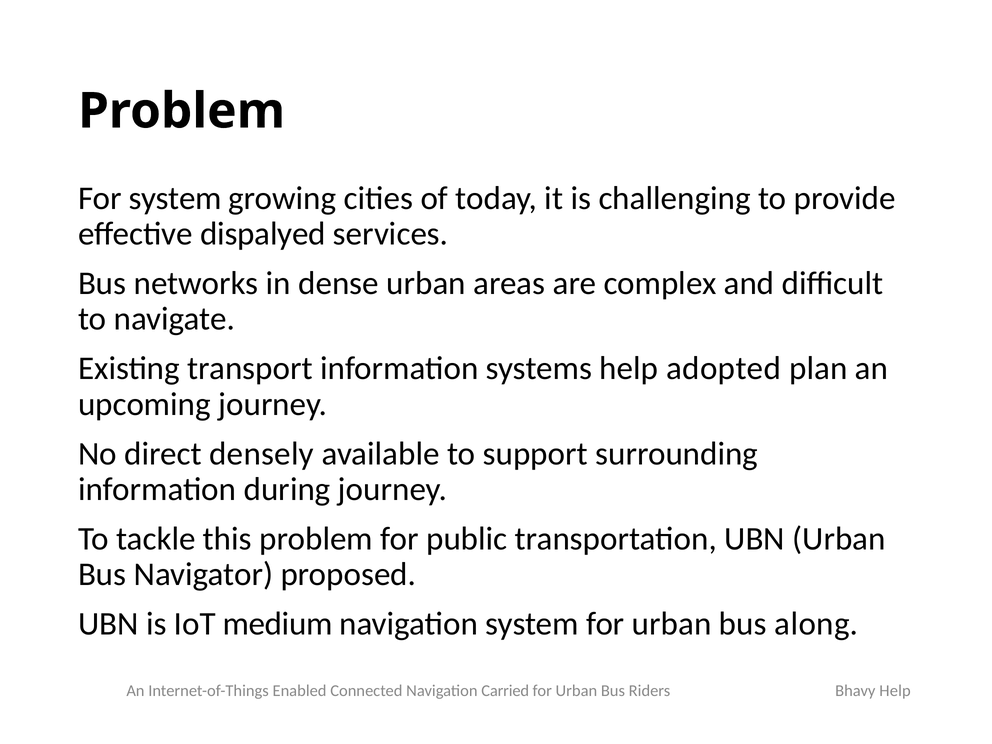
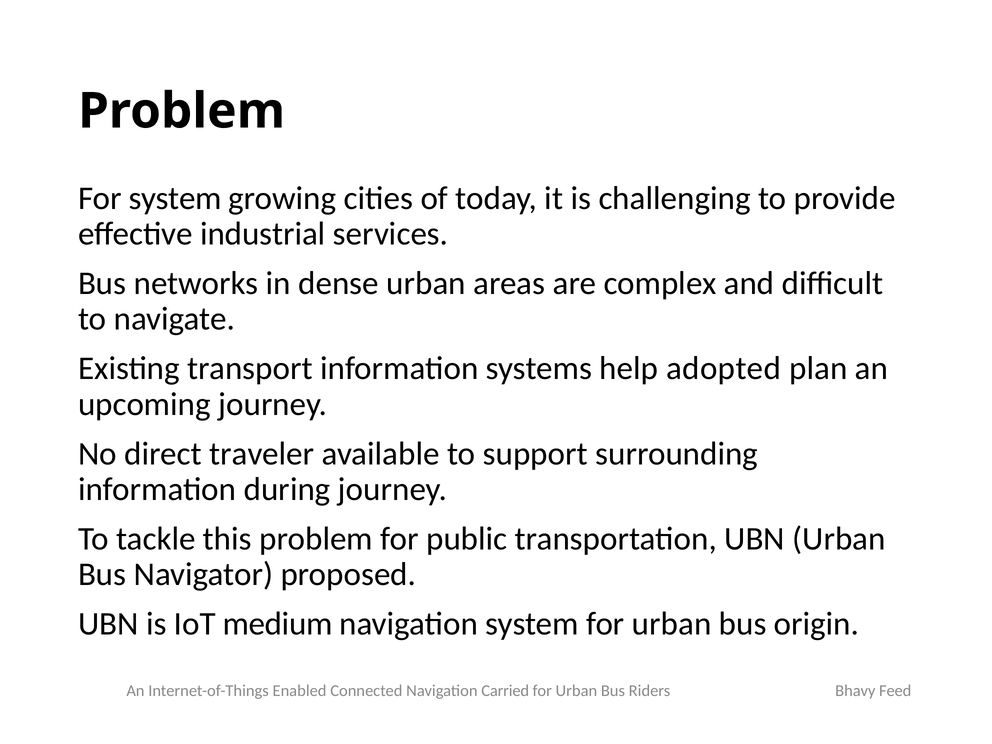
dispalyed: dispalyed -> industrial
densely: densely -> traveler
along: along -> origin
Bhavy Help: Help -> Feed
